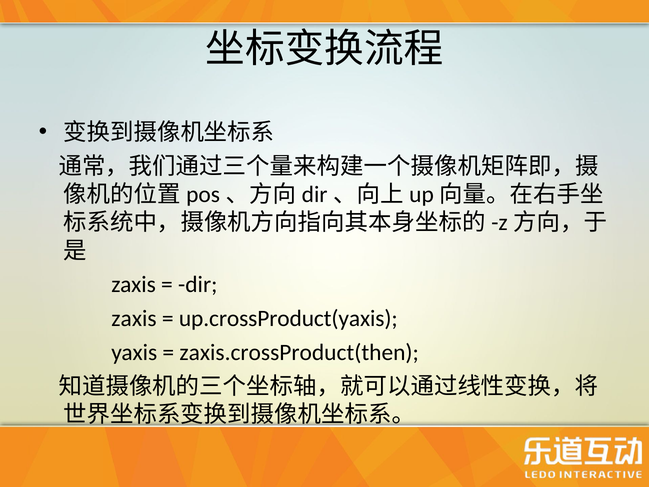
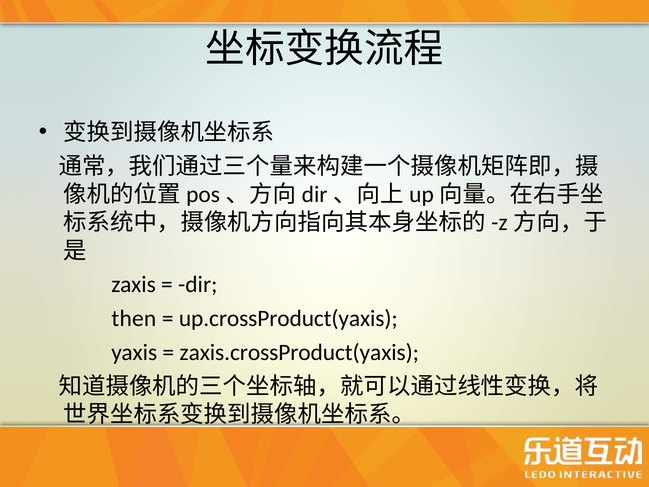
zaxis at (134, 318): zaxis -> then
zaxis.crossProduct(then: zaxis.crossProduct(then -> zaxis.crossProduct(yaxis
